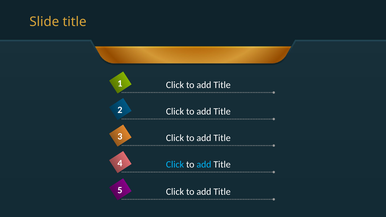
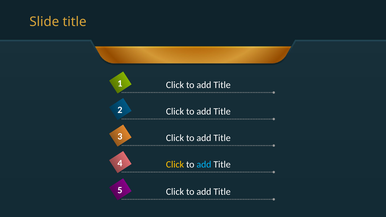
Click at (175, 165) colour: light blue -> yellow
